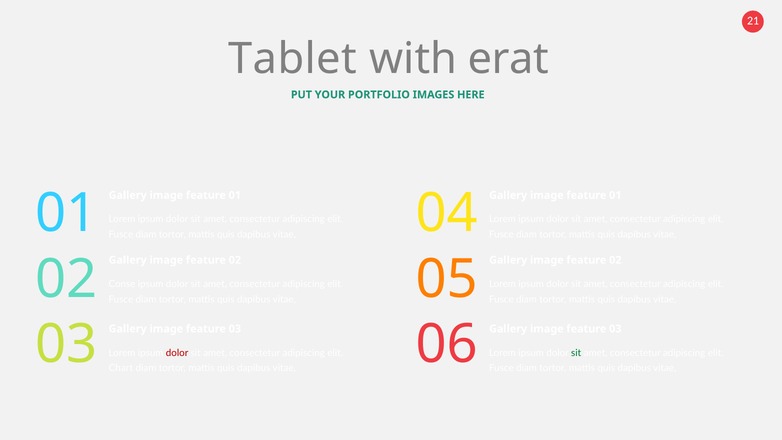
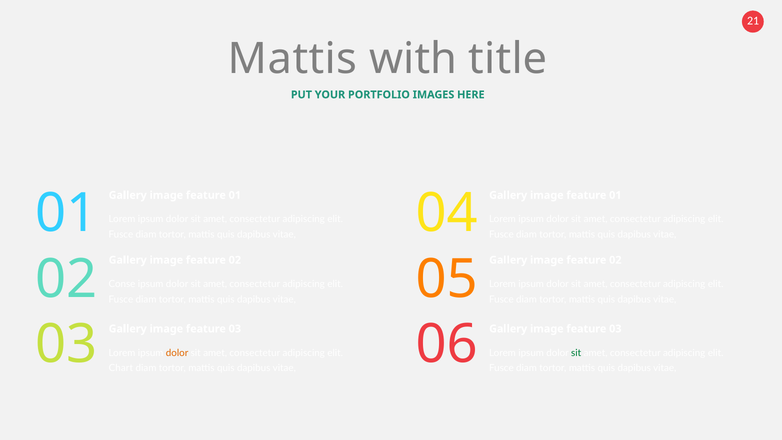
Tablet at (293, 59): Tablet -> Mattis
erat: erat -> title
dolor at (177, 353) colour: red -> orange
